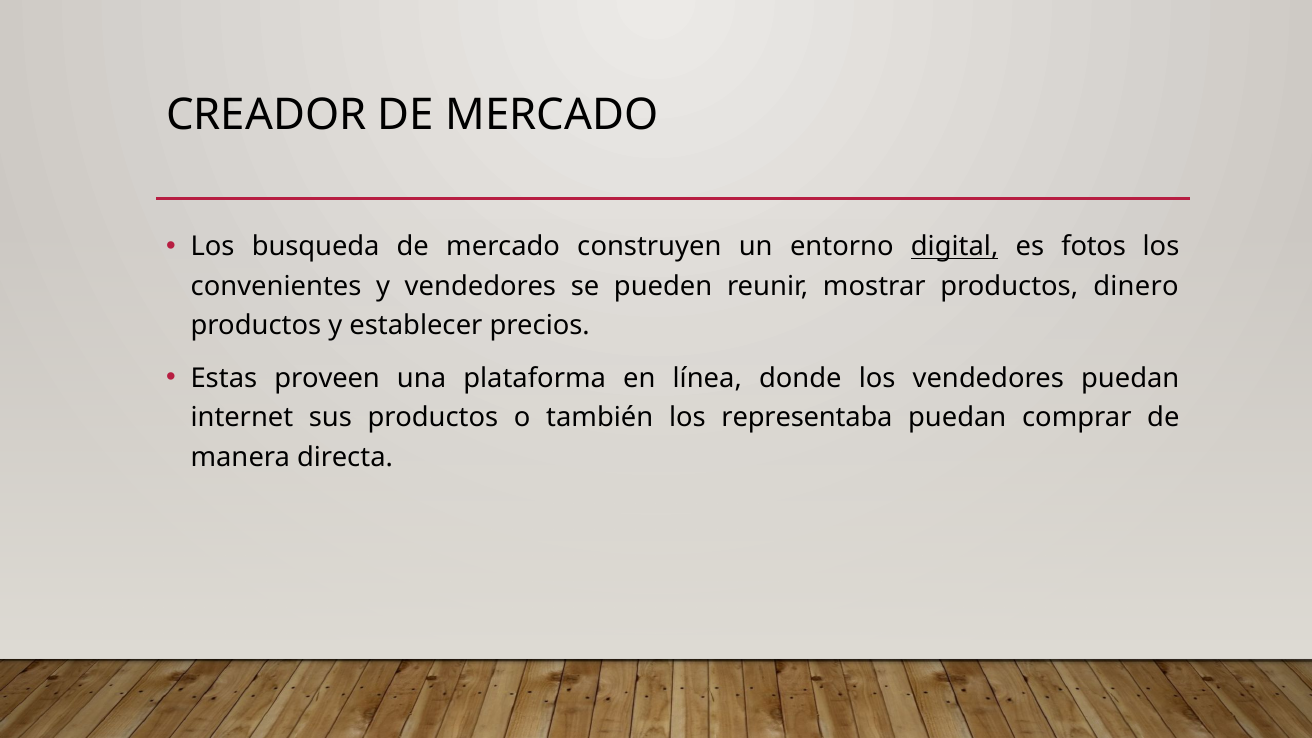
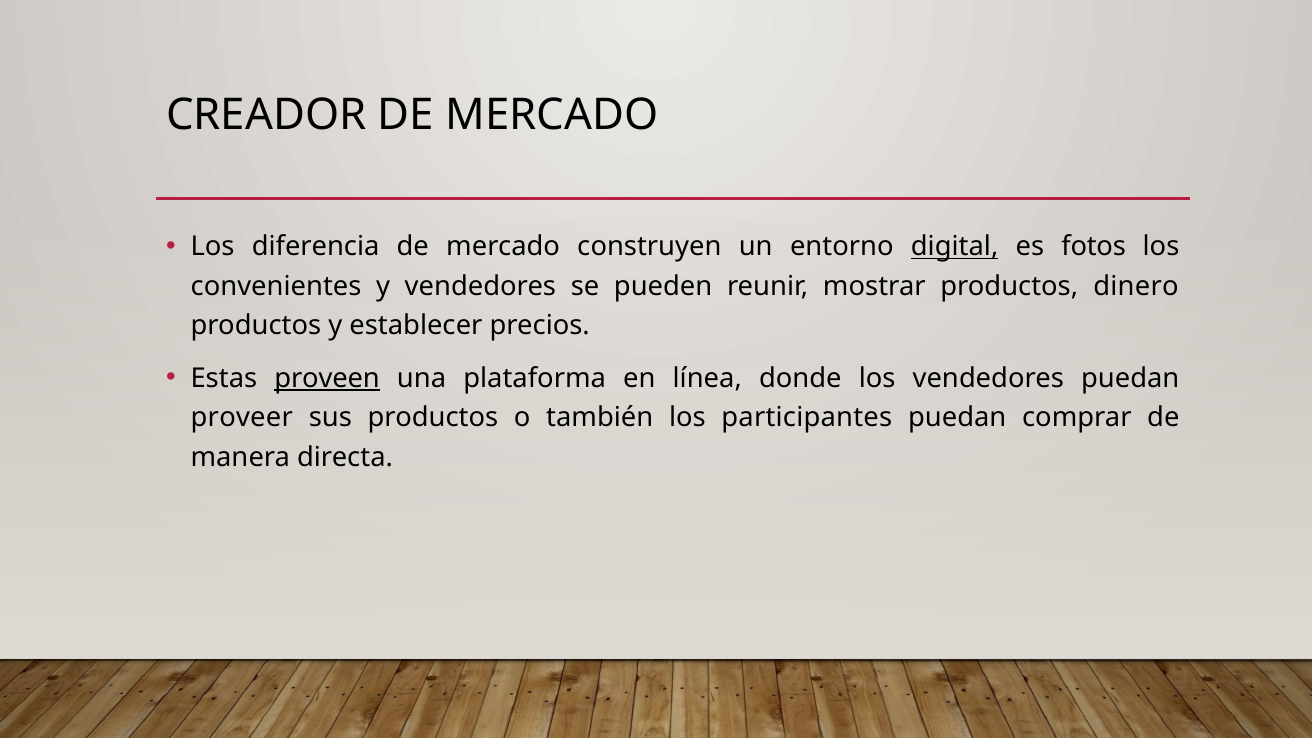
busqueda: busqueda -> diferencia
proveen underline: none -> present
internet: internet -> proveer
representaba: representaba -> participantes
